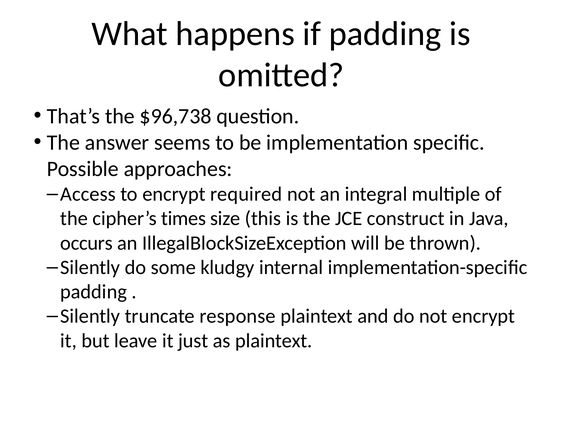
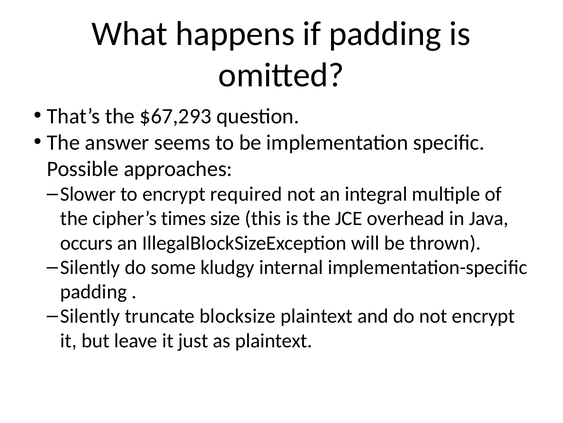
$96,738: $96,738 -> $67,293
Access: Access -> Slower
construct: construct -> overhead
response: response -> blocksize
